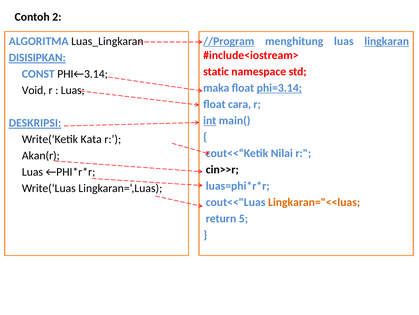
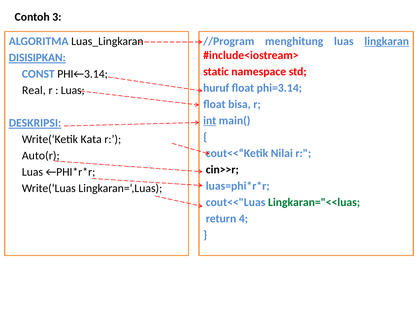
2: 2 -> 3
//Program underline: present -> none
maka: maka -> huruf
phi=3.14 underline: present -> none
Void: Void -> Real
cara: cara -> bisa
Akan(r: Akan(r -> Auto(r
Lingkaran="<<luas colour: orange -> green
5: 5 -> 4
